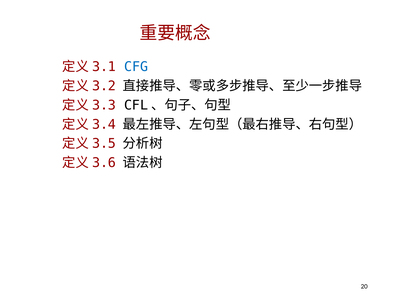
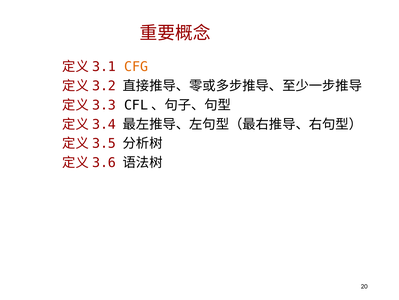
CFG colour: blue -> orange
